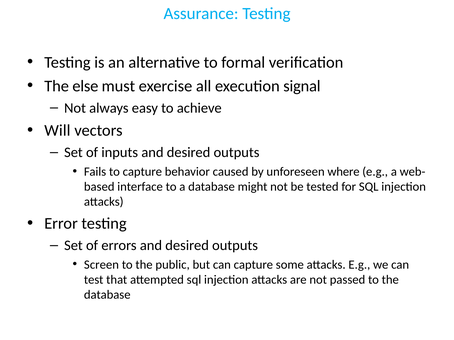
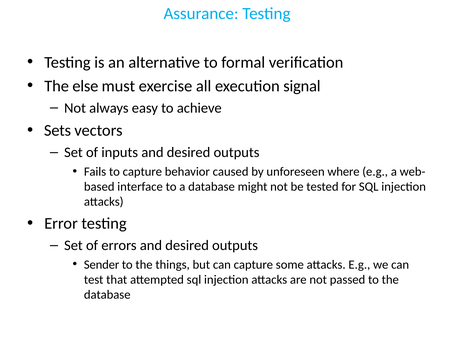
Will: Will -> Sets
Screen: Screen -> Sender
public: public -> things
